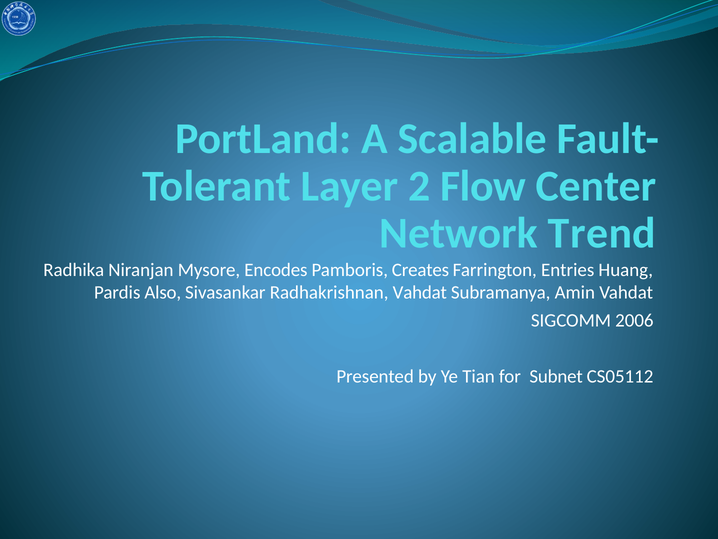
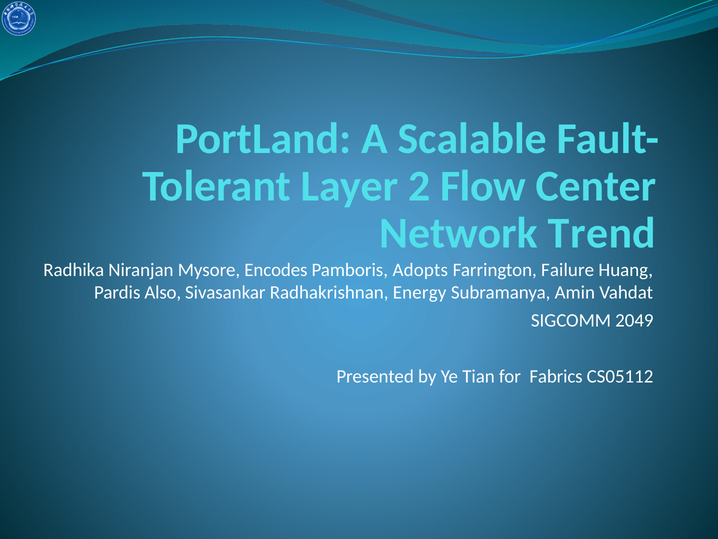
Creates: Creates -> Adopts
Entries: Entries -> Failure
Radhakrishnan Vahdat: Vahdat -> Energy
2006: 2006 -> 2049
Subnet: Subnet -> Fabrics
